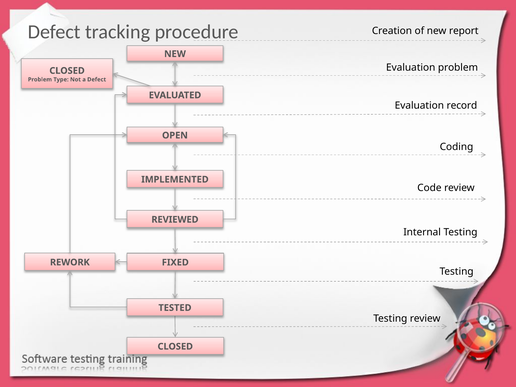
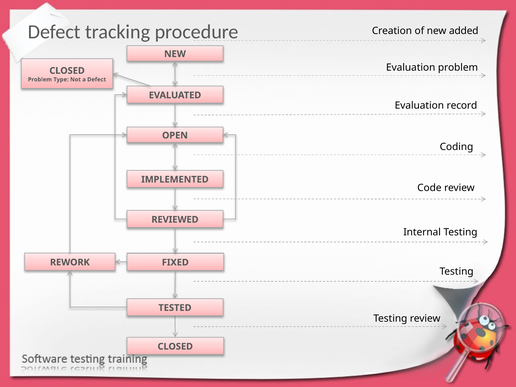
report: report -> added
